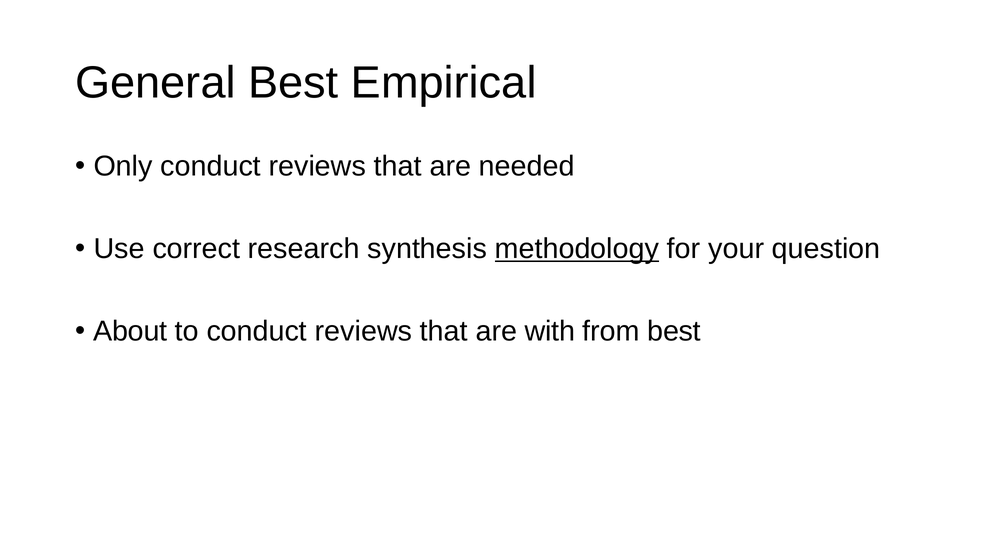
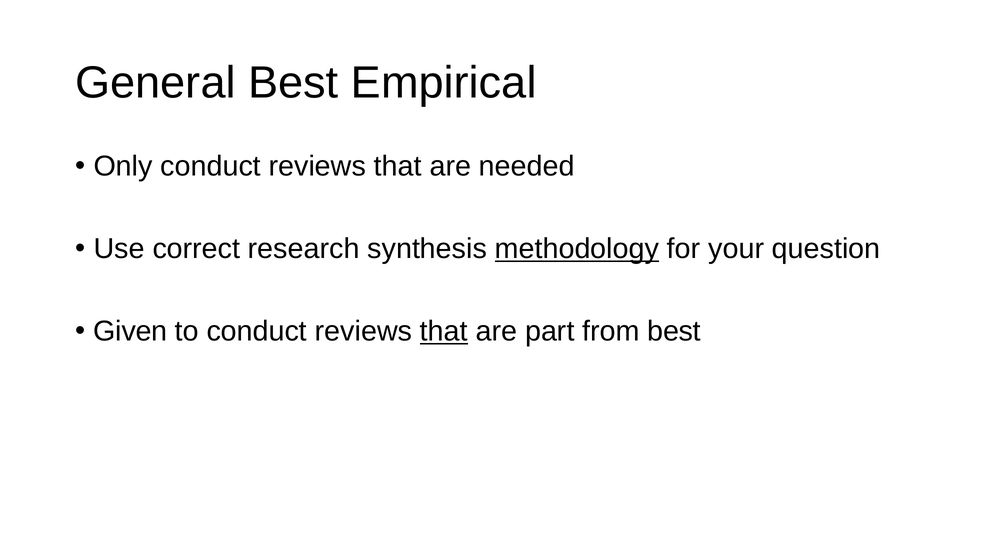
About: About -> Given
that at (444, 331) underline: none -> present
with: with -> part
